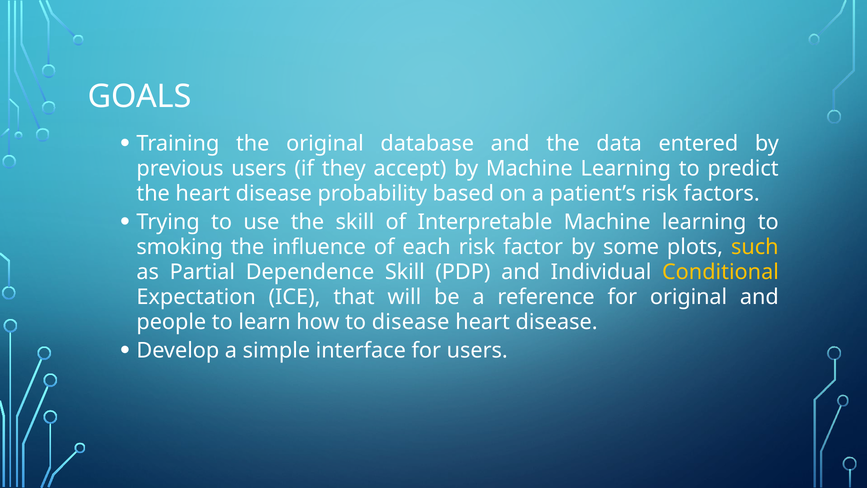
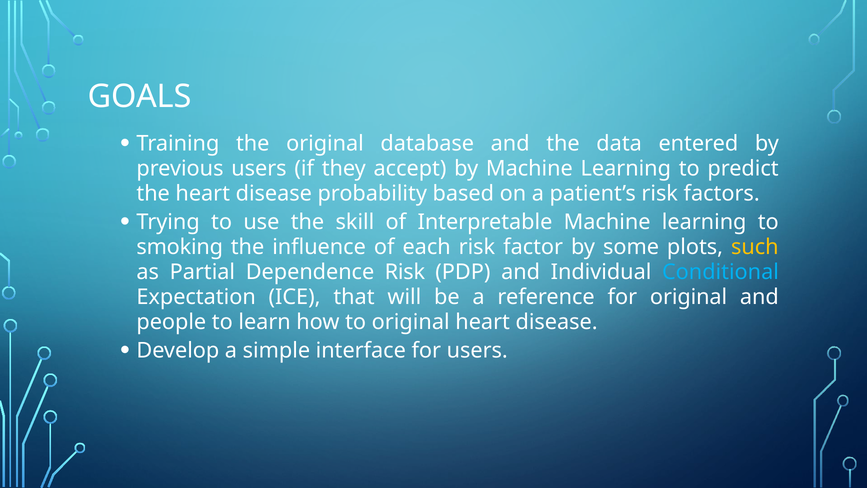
Dependence Skill: Skill -> Risk
Conditional colour: yellow -> light blue
to disease: disease -> original
